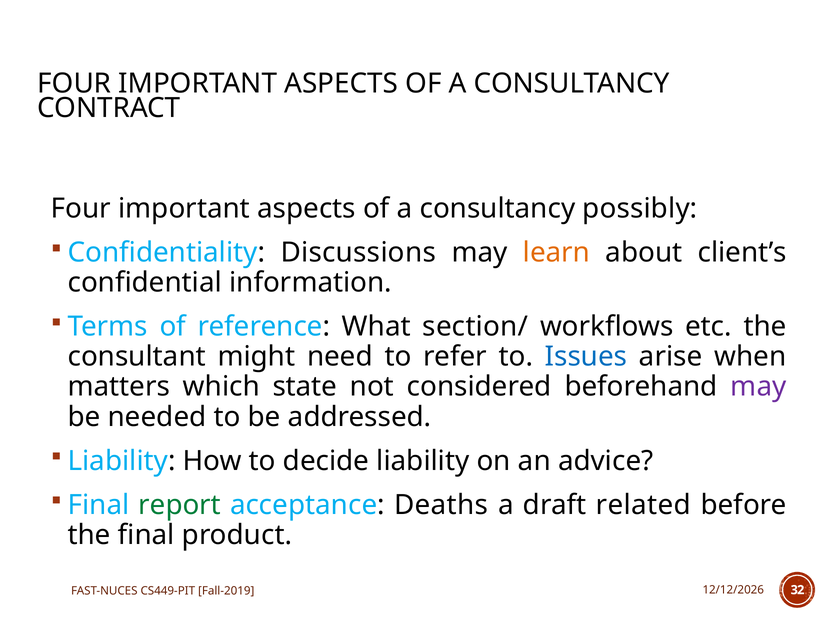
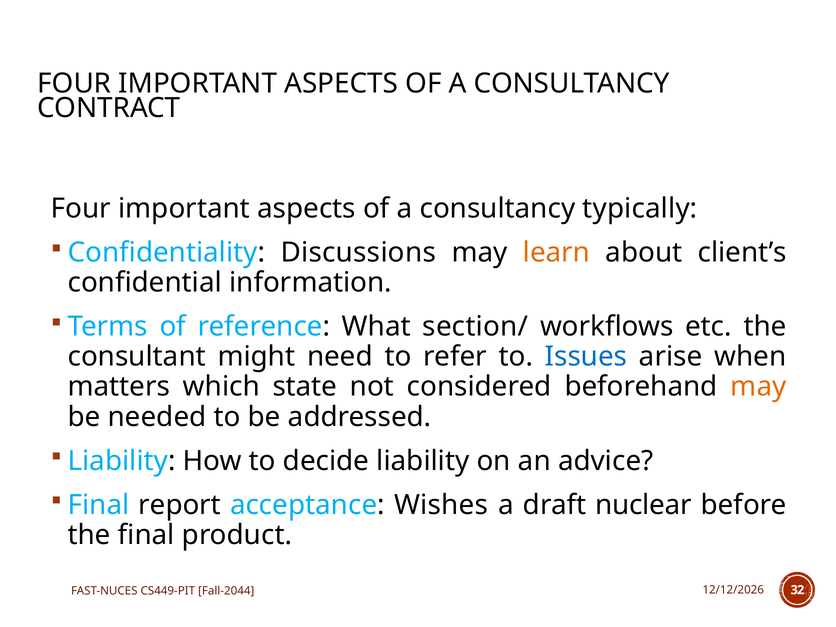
possibly: possibly -> typically
may at (758, 387) colour: purple -> orange
report colour: green -> black
Deaths: Deaths -> Wishes
related: related -> nuclear
Fall-2019: Fall-2019 -> Fall-2044
